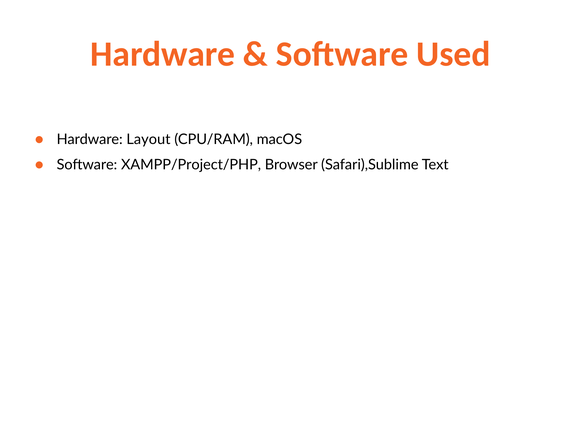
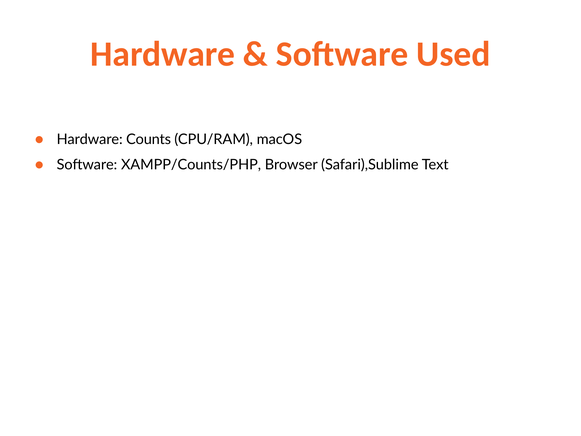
Layout: Layout -> Counts
XAMPP/Project/PHP: XAMPP/Project/PHP -> XAMPP/Counts/PHP
